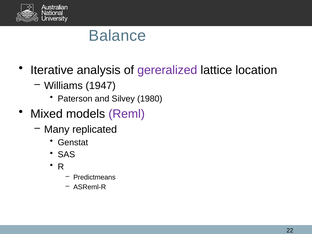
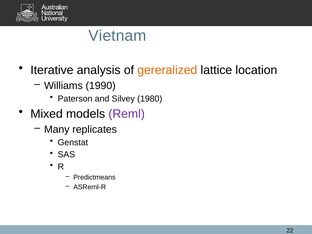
Balance: Balance -> Vietnam
gereralized colour: purple -> orange
1947: 1947 -> 1990
replicated: replicated -> replicates
